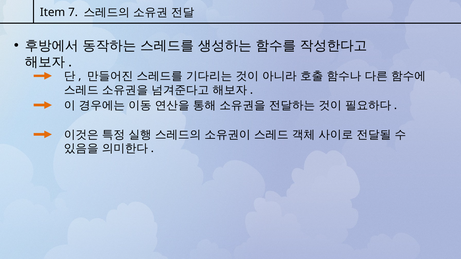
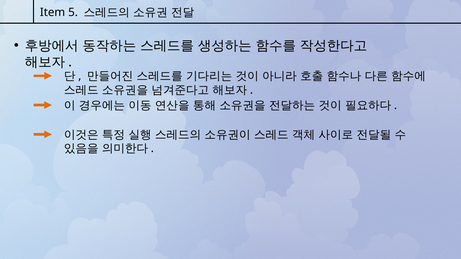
7: 7 -> 5
